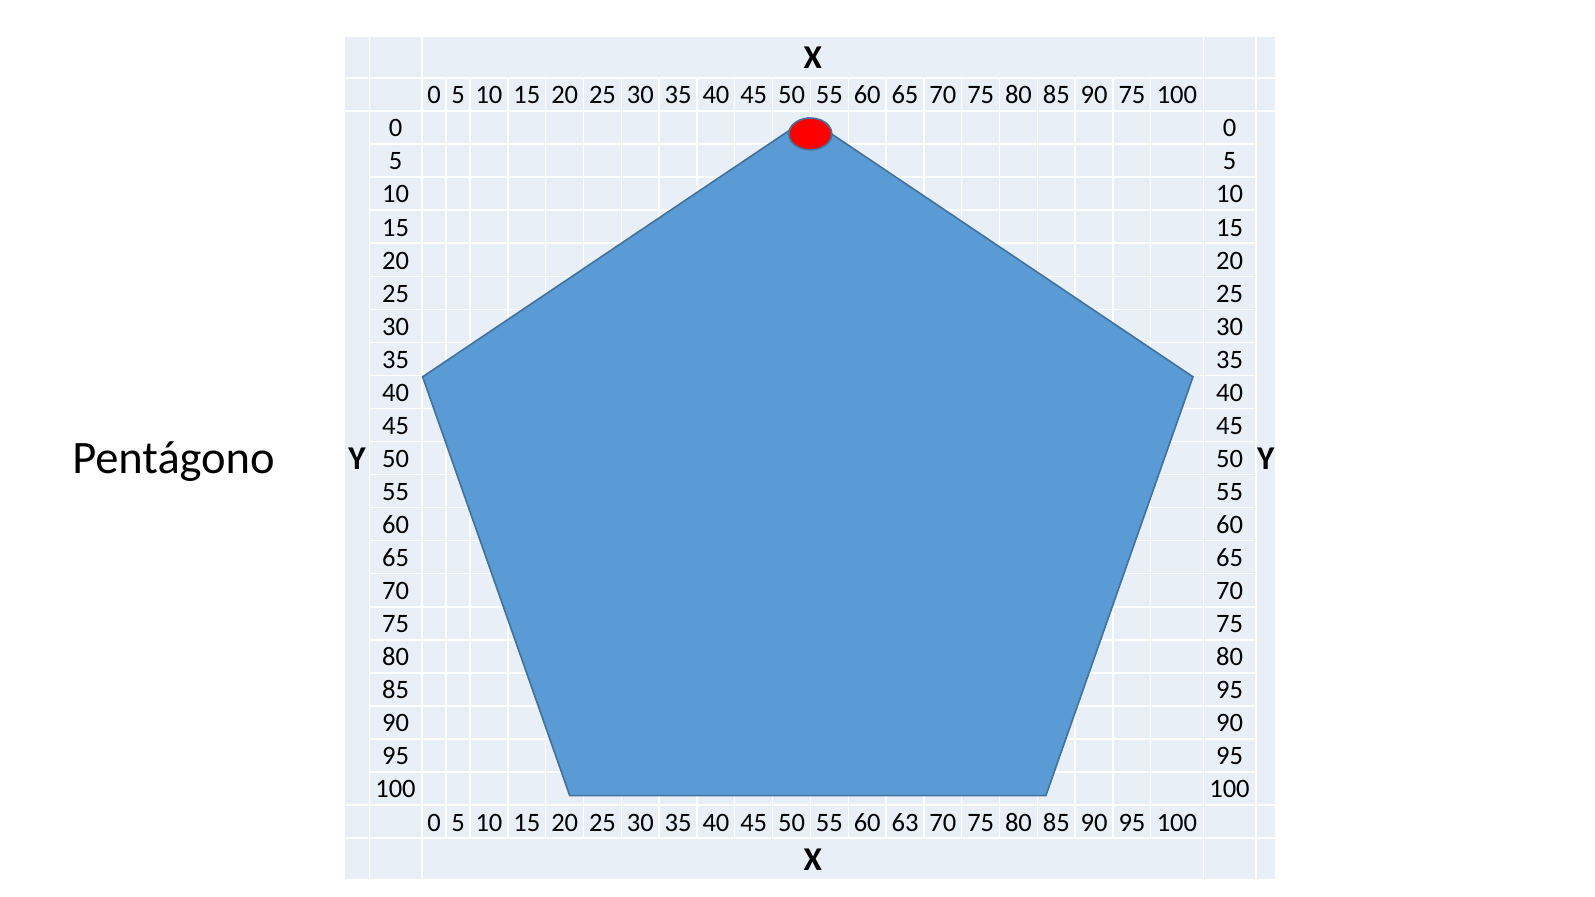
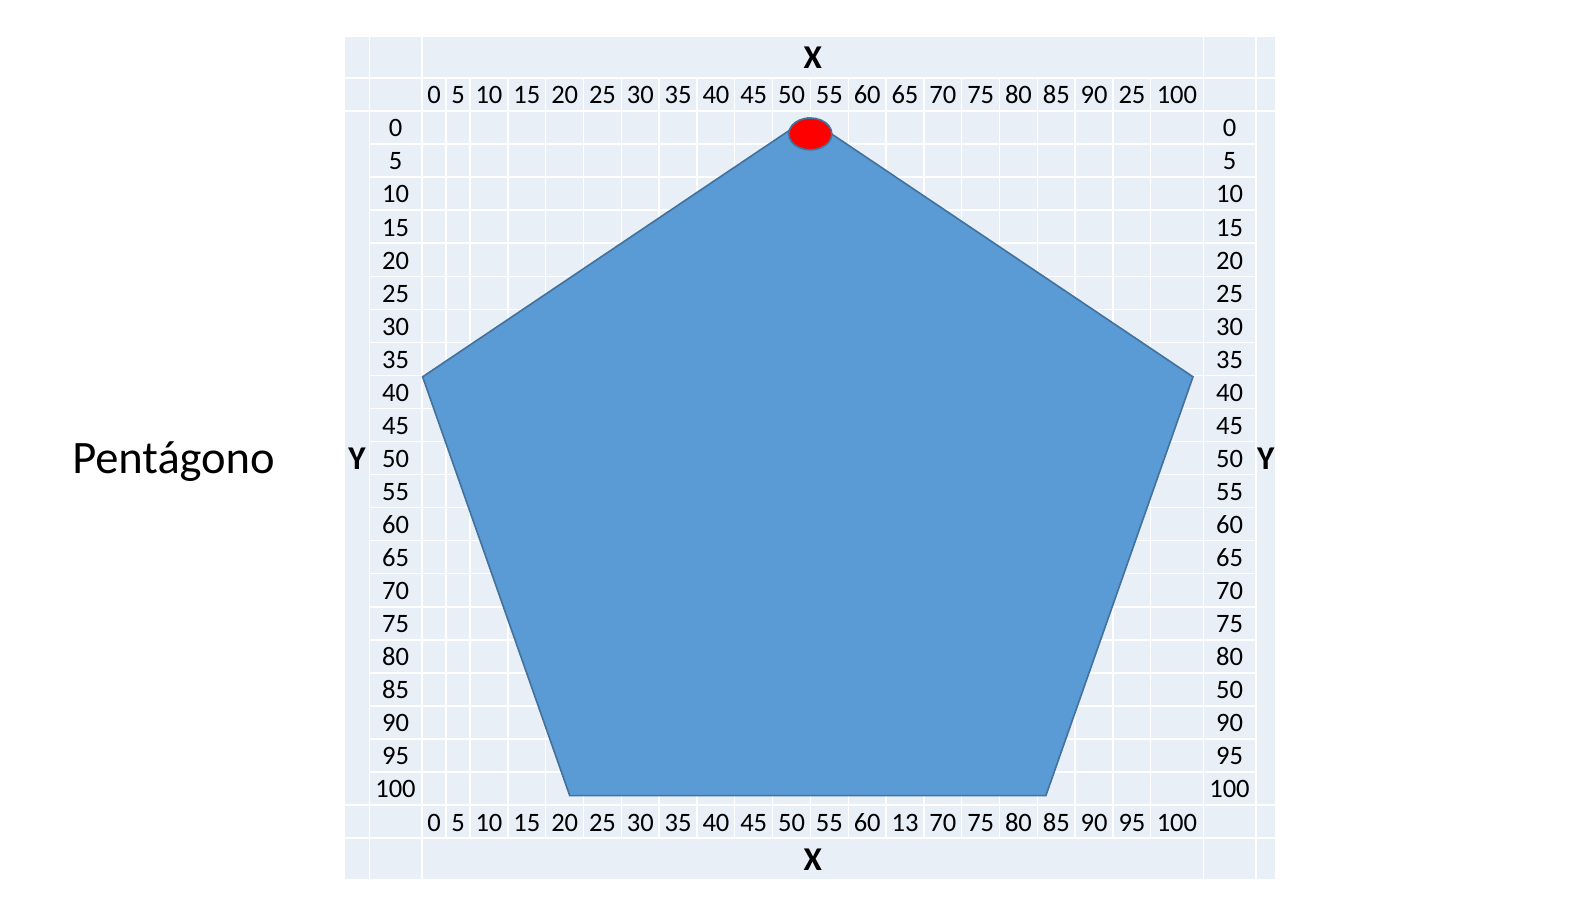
90 75: 75 -> 25
85 95: 95 -> 50
63: 63 -> 13
